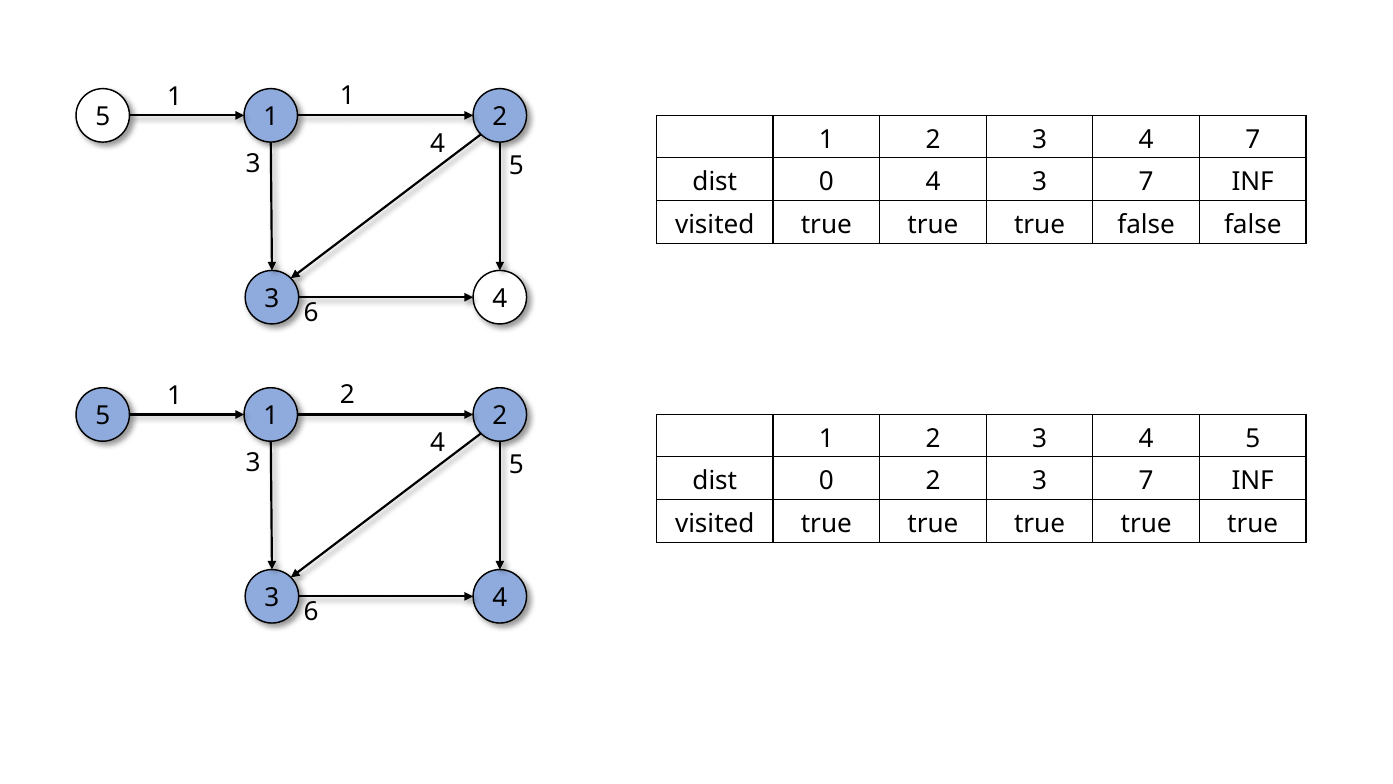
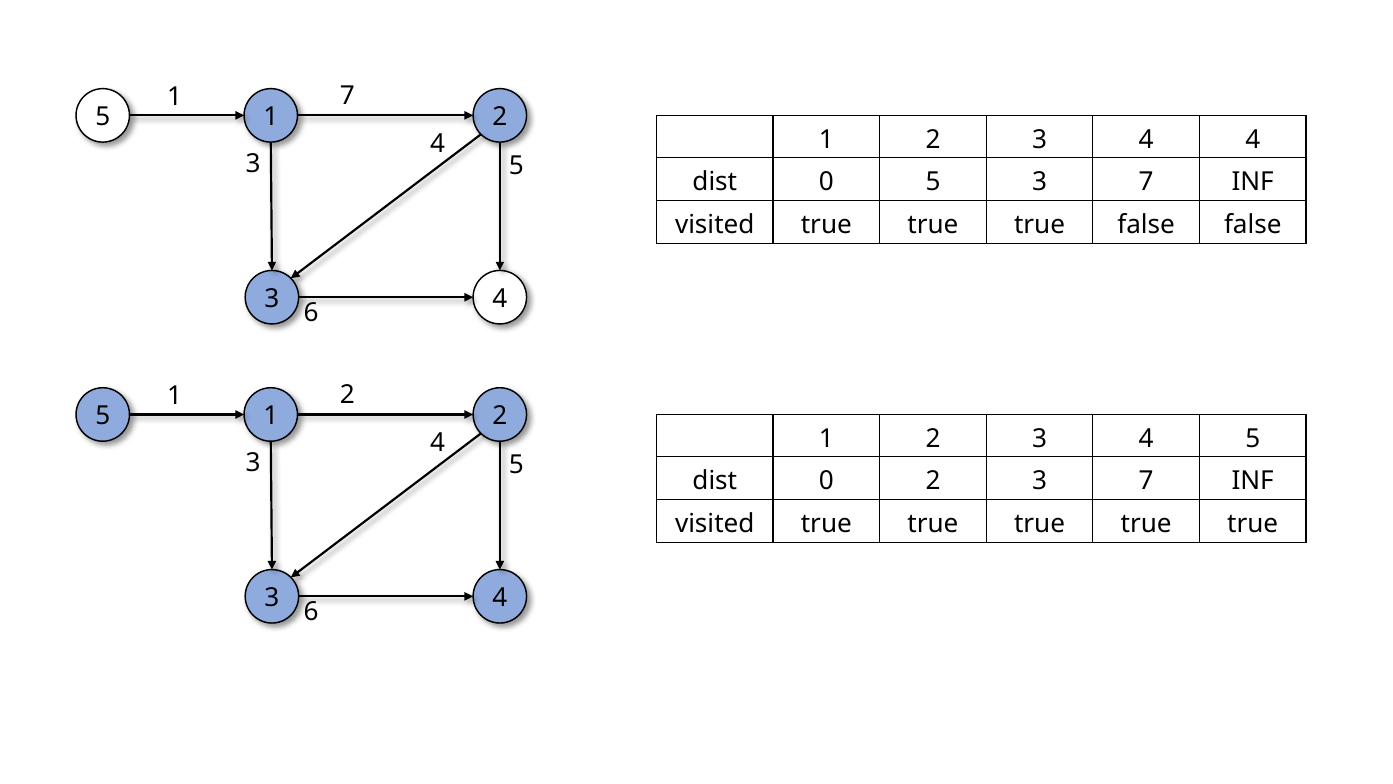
1 1: 1 -> 7
3 4 7: 7 -> 4
0 4: 4 -> 5
